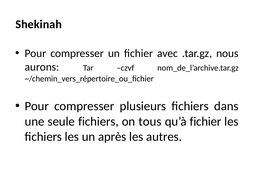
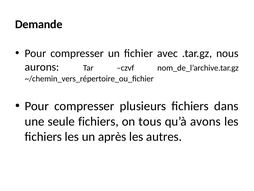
Shekinah: Shekinah -> Demande
qu’à fichier: fichier -> avons
